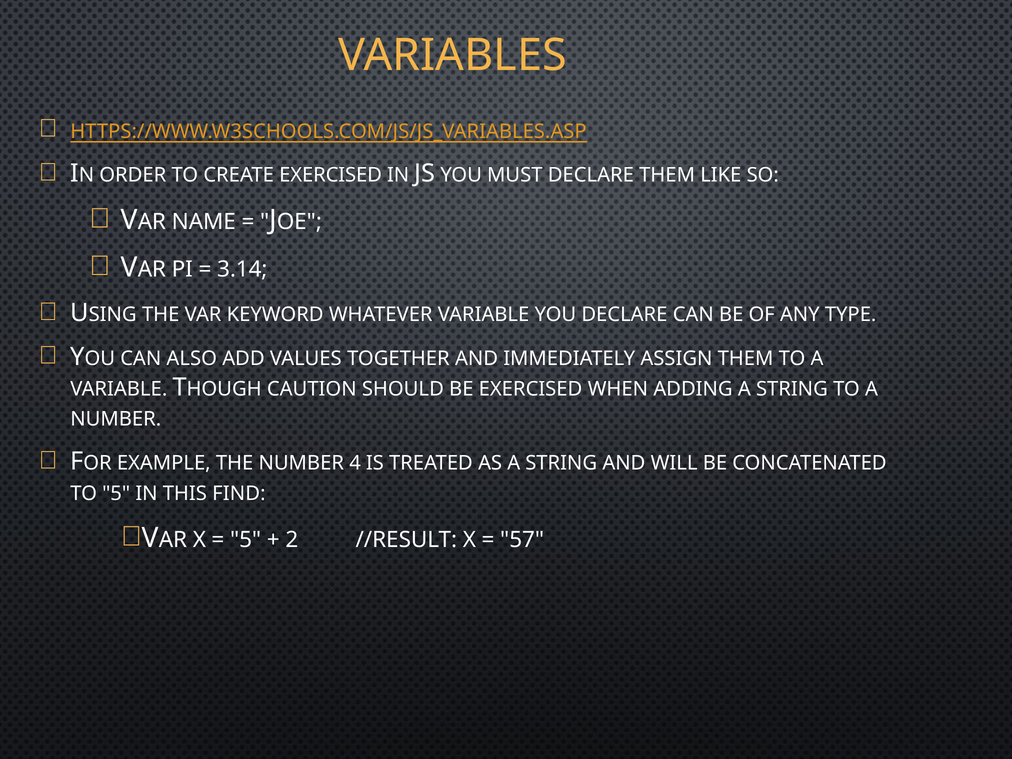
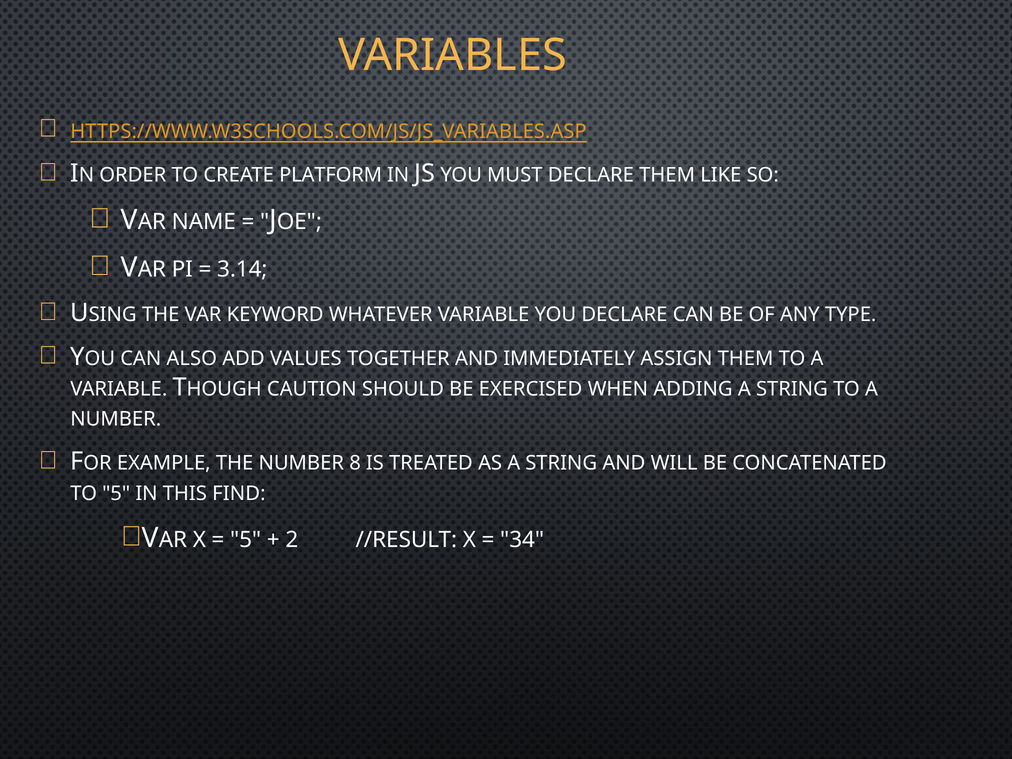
CREATE EXERCISED: EXERCISED -> PLATFORM
4: 4 -> 8
57: 57 -> 34
